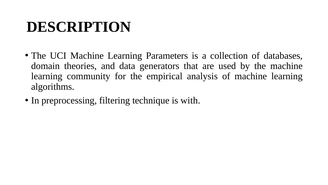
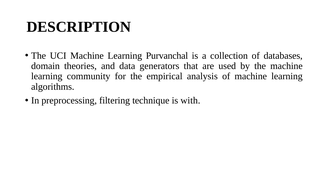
Parameters: Parameters -> Purvanchal
